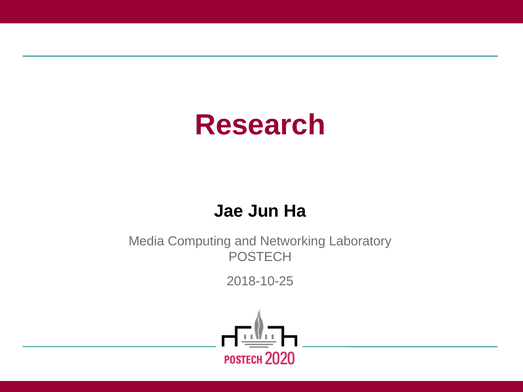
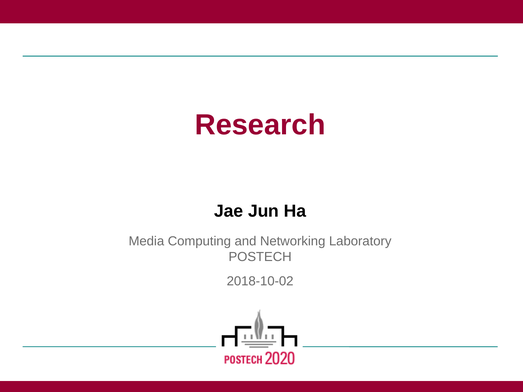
2018-10-25: 2018-10-25 -> 2018-10-02
